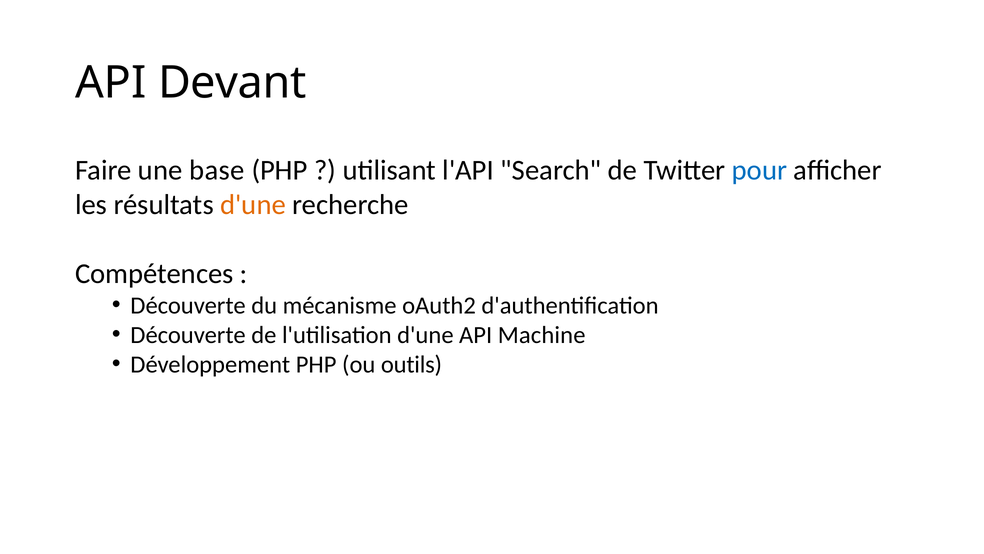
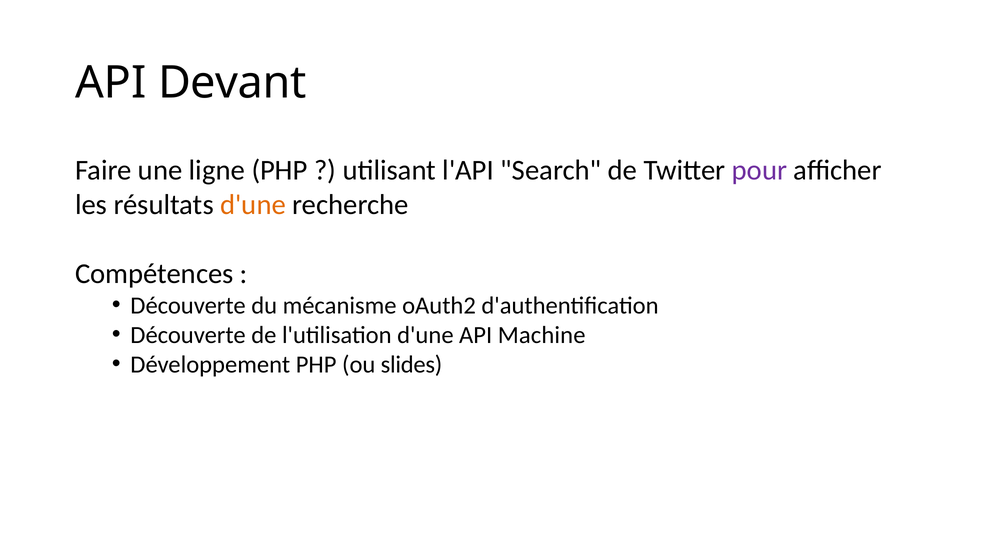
base: base -> ligne
pour colour: blue -> purple
outils: outils -> slides
